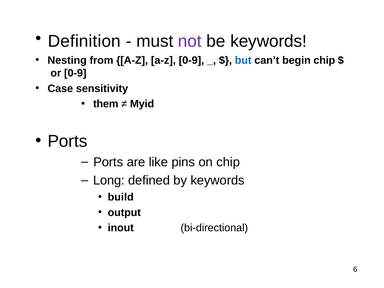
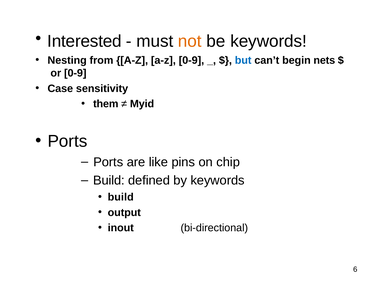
Definition: Definition -> Interested
not colour: purple -> orange
begin chip: chip -> nets
Long at (109, 180): Long -> Build
